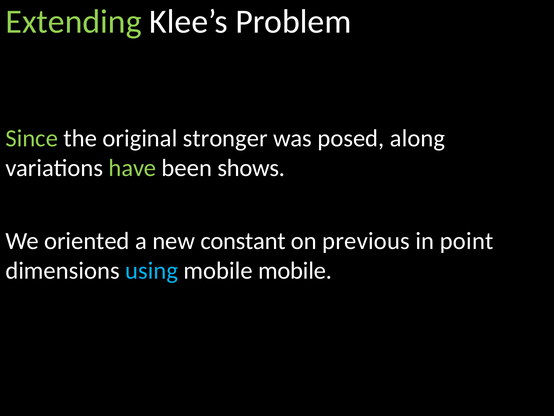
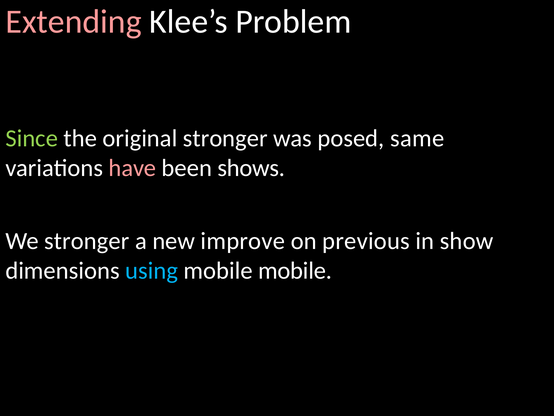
Extending colour: light green -> pink
along: along -> same
have colour: light green -> pink
We oriented: oriented -> stronger
constant: constant -> improve
point: point -> show
